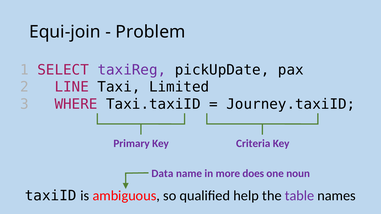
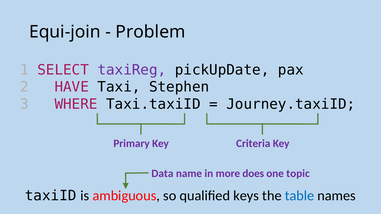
LINE: LINE -> HAVE
Limited: Limited -> Stephen
noun: noun -> topic
help: help -> keys
table colour: purple -> blue
